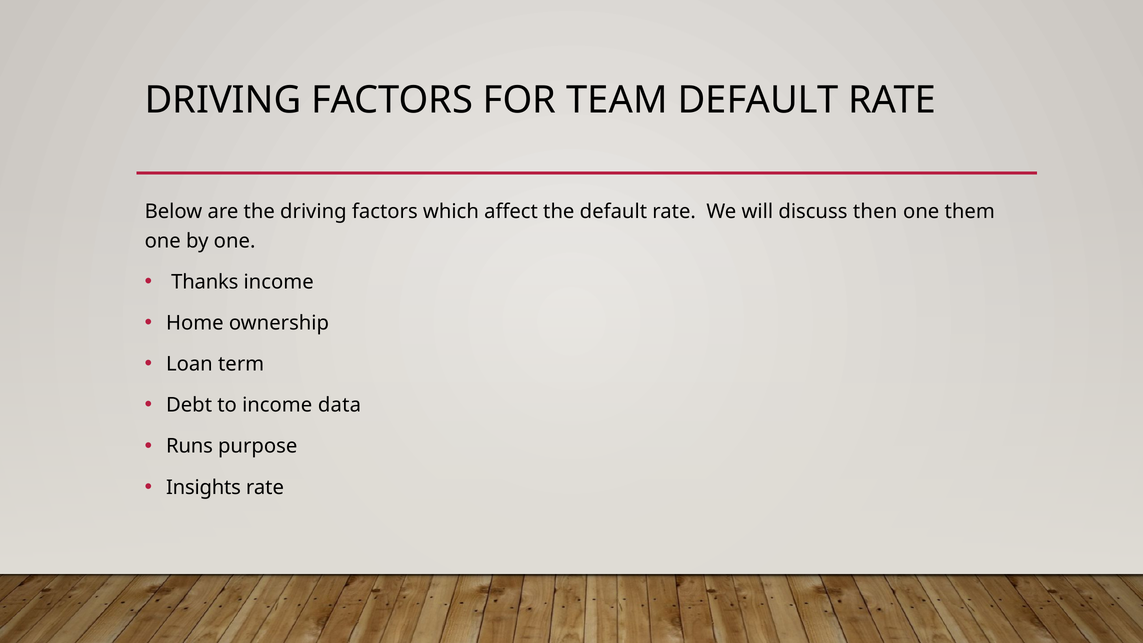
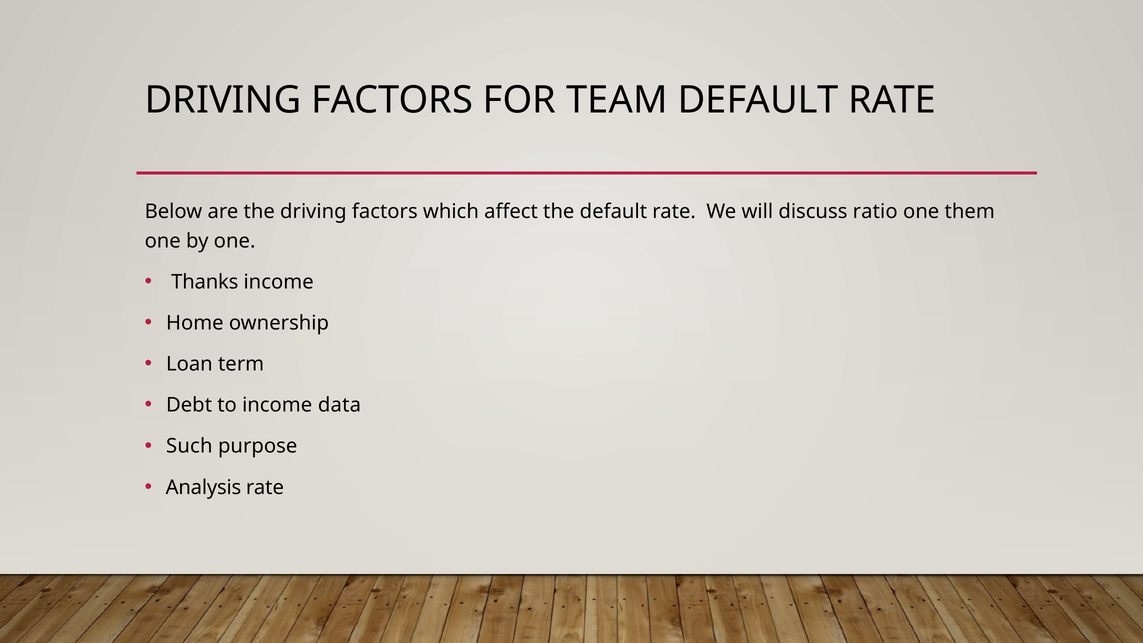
then: then -> ratio
Runs: Runs -> Such
Insights: Insights -> Analysis
